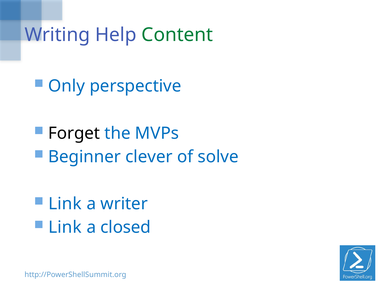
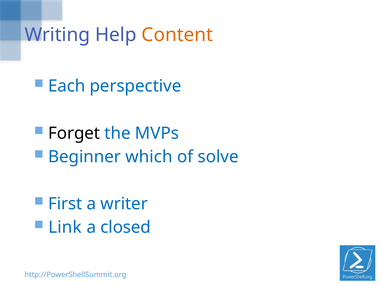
Content colour: green -> orange
Only: Only -> Each
clever: clever -> which
Link at (65, 204): Link -> First
